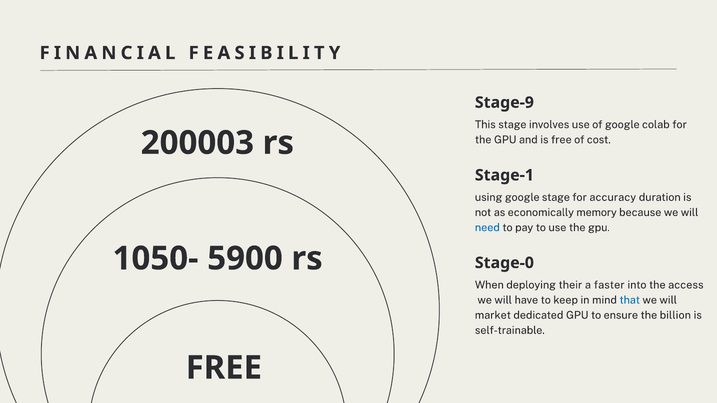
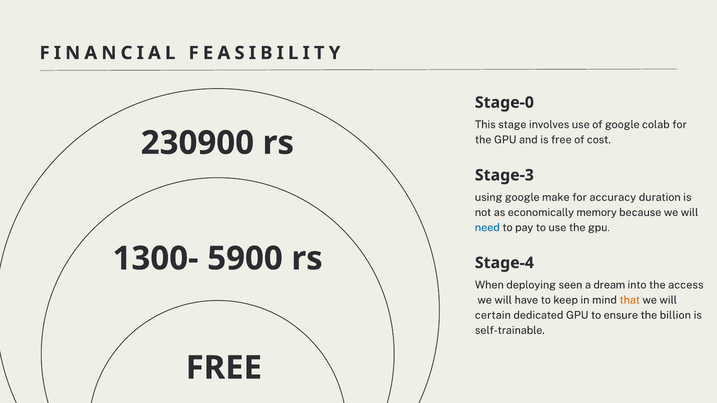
Stage-9: Stage-9 -> Stage-0
200003: 200003 -> 230900
Stage-1: Stage-1 -> Stage-3
google stage: stage -> make
1050-: 1050- -> 1300-
Stage-0: Stage-0 -> Stage-4
their: their -> seen
faster: faster -> dream
that colour: blue -> orange
market: market -> certain
